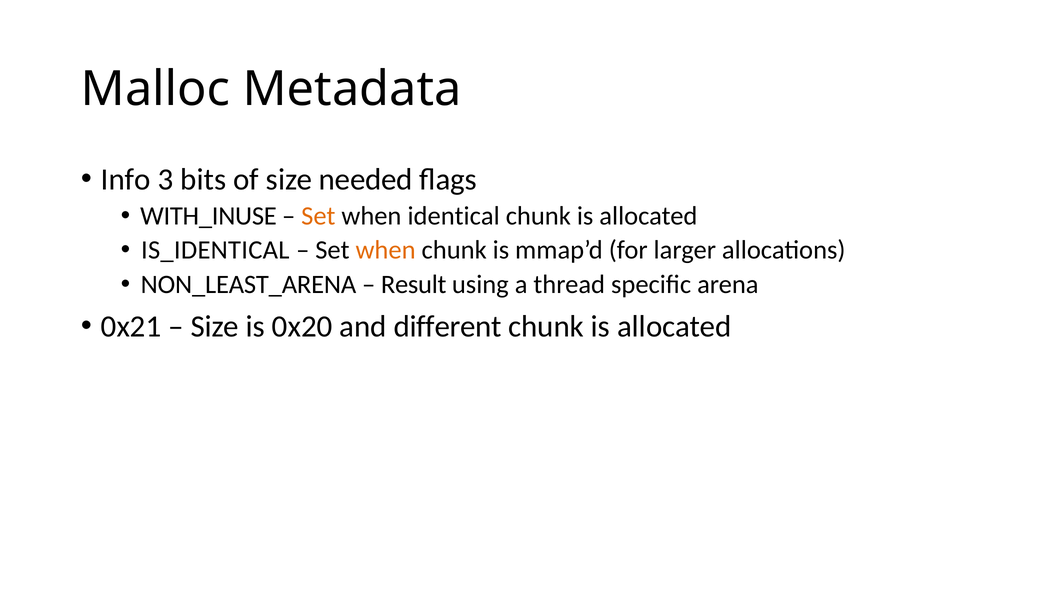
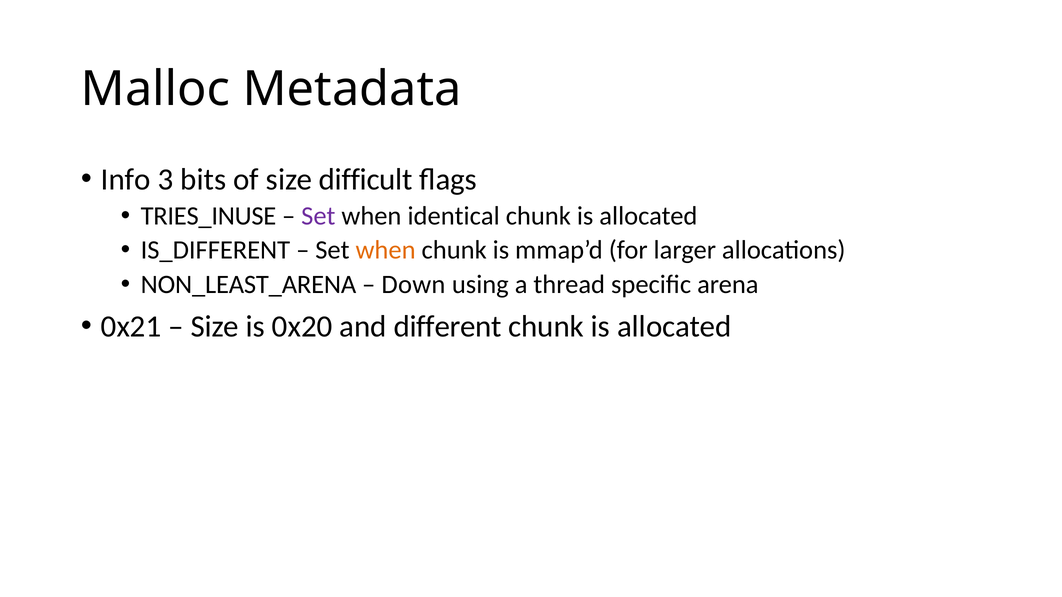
needed: needed -> difficult
WITH_INUSE: WITH_INUSE -> TRIES_INUSE
Set at (318, 216) colour: orange -> purple
IS_IDENTICAL: IS_IDENTICAL -> IS_DIFFERENT
Result: Result -> Down
